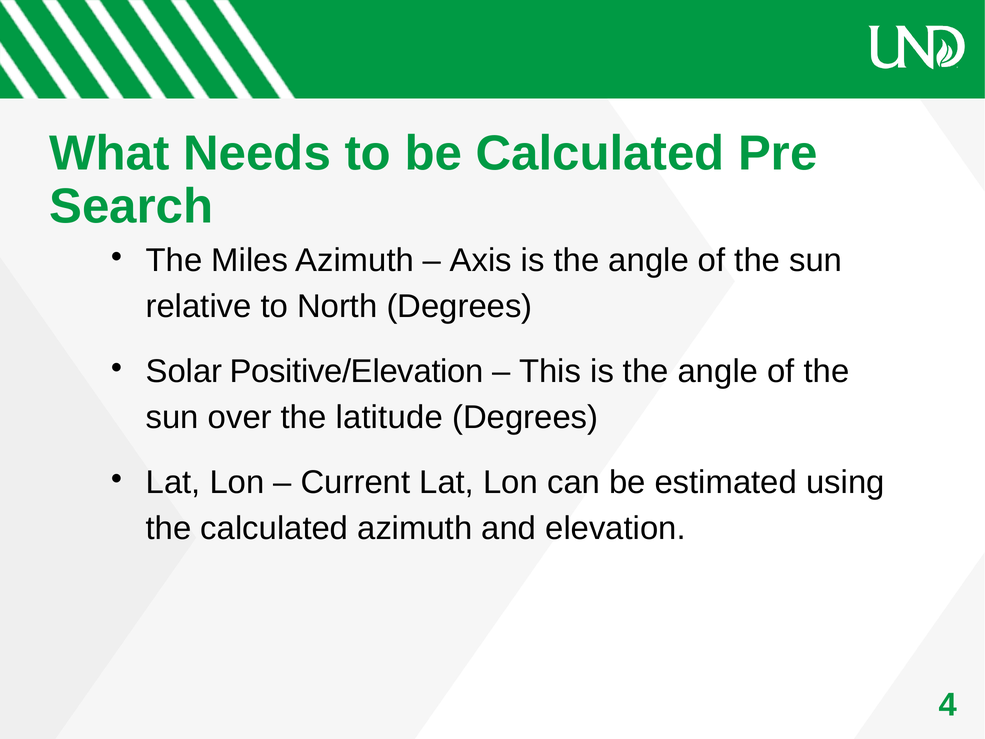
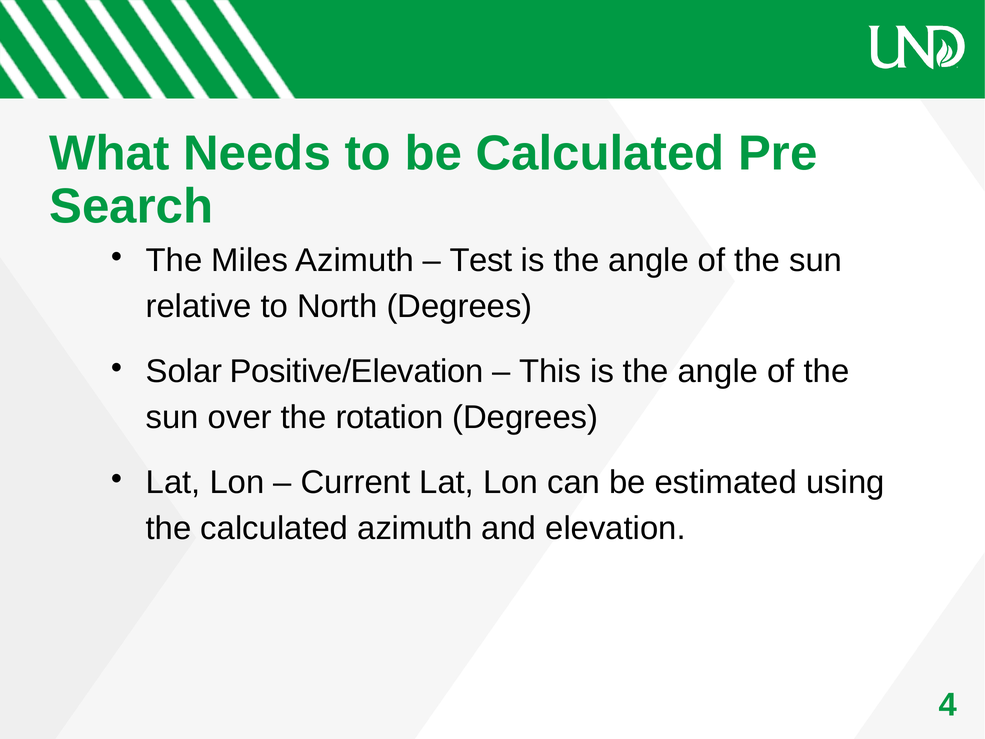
Axis: Axis -> Test
latitude: latitude -> rotation
